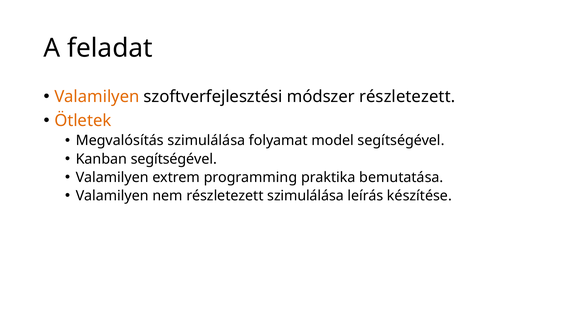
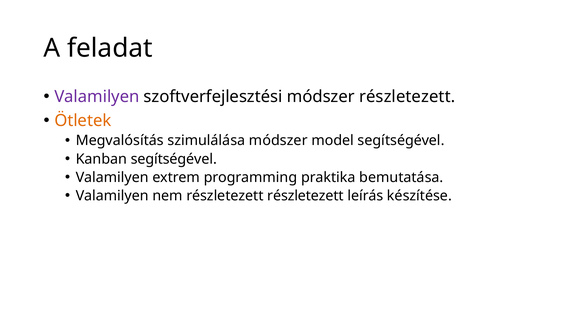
Valamilyen at (97, 97) colour: orange -> purple
szimulálása folyamat: folyamat -> módszer
részletezett szimulálása: szimulálása -> részletezett
